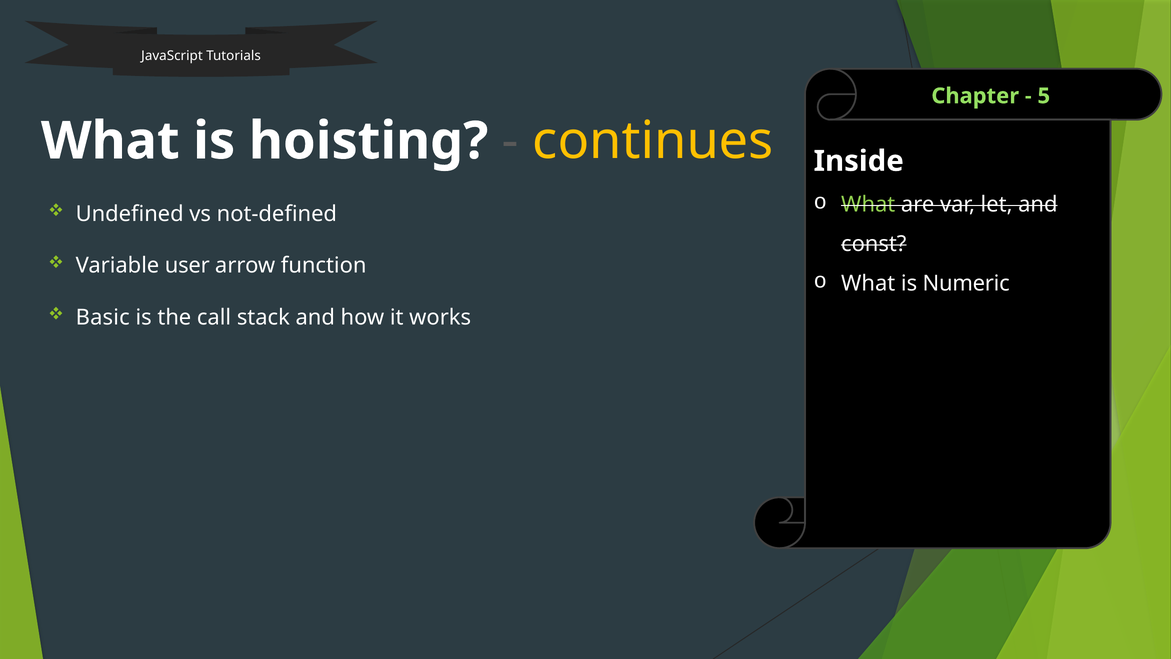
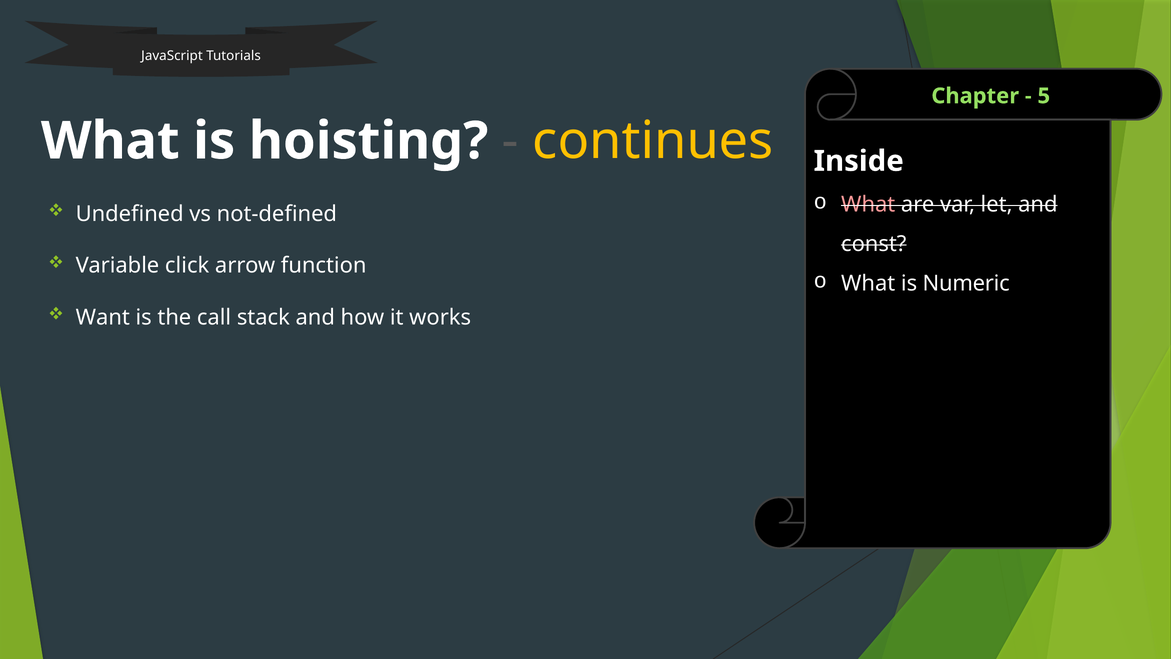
What at (868, 205) colour: light green -> pink
user: user -> click
Basic: Basic -> Want
